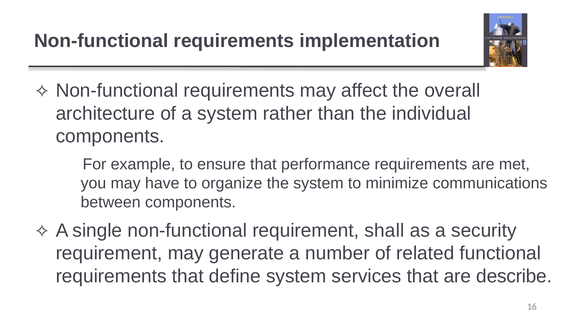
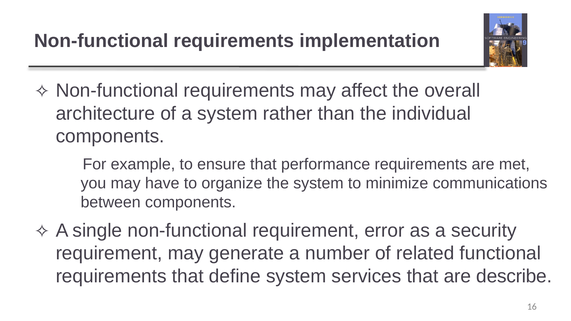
shall: shall -> error
